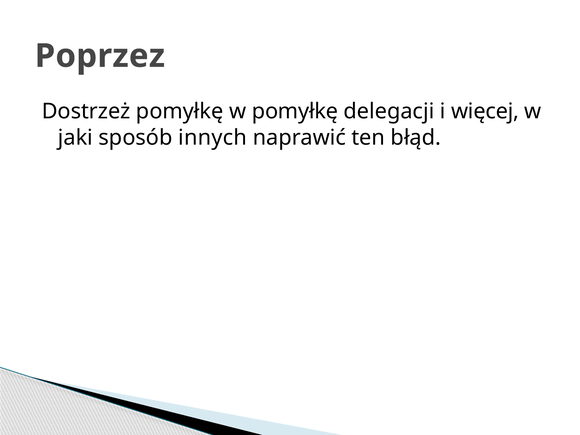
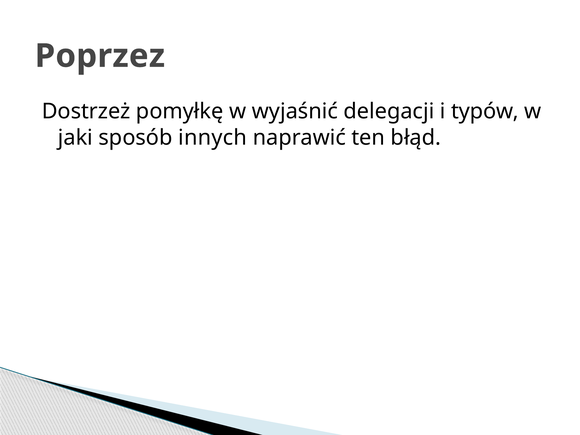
w pomyłkę: pomyłkę -> wyjaśnić
więcej: więcej -> typów
